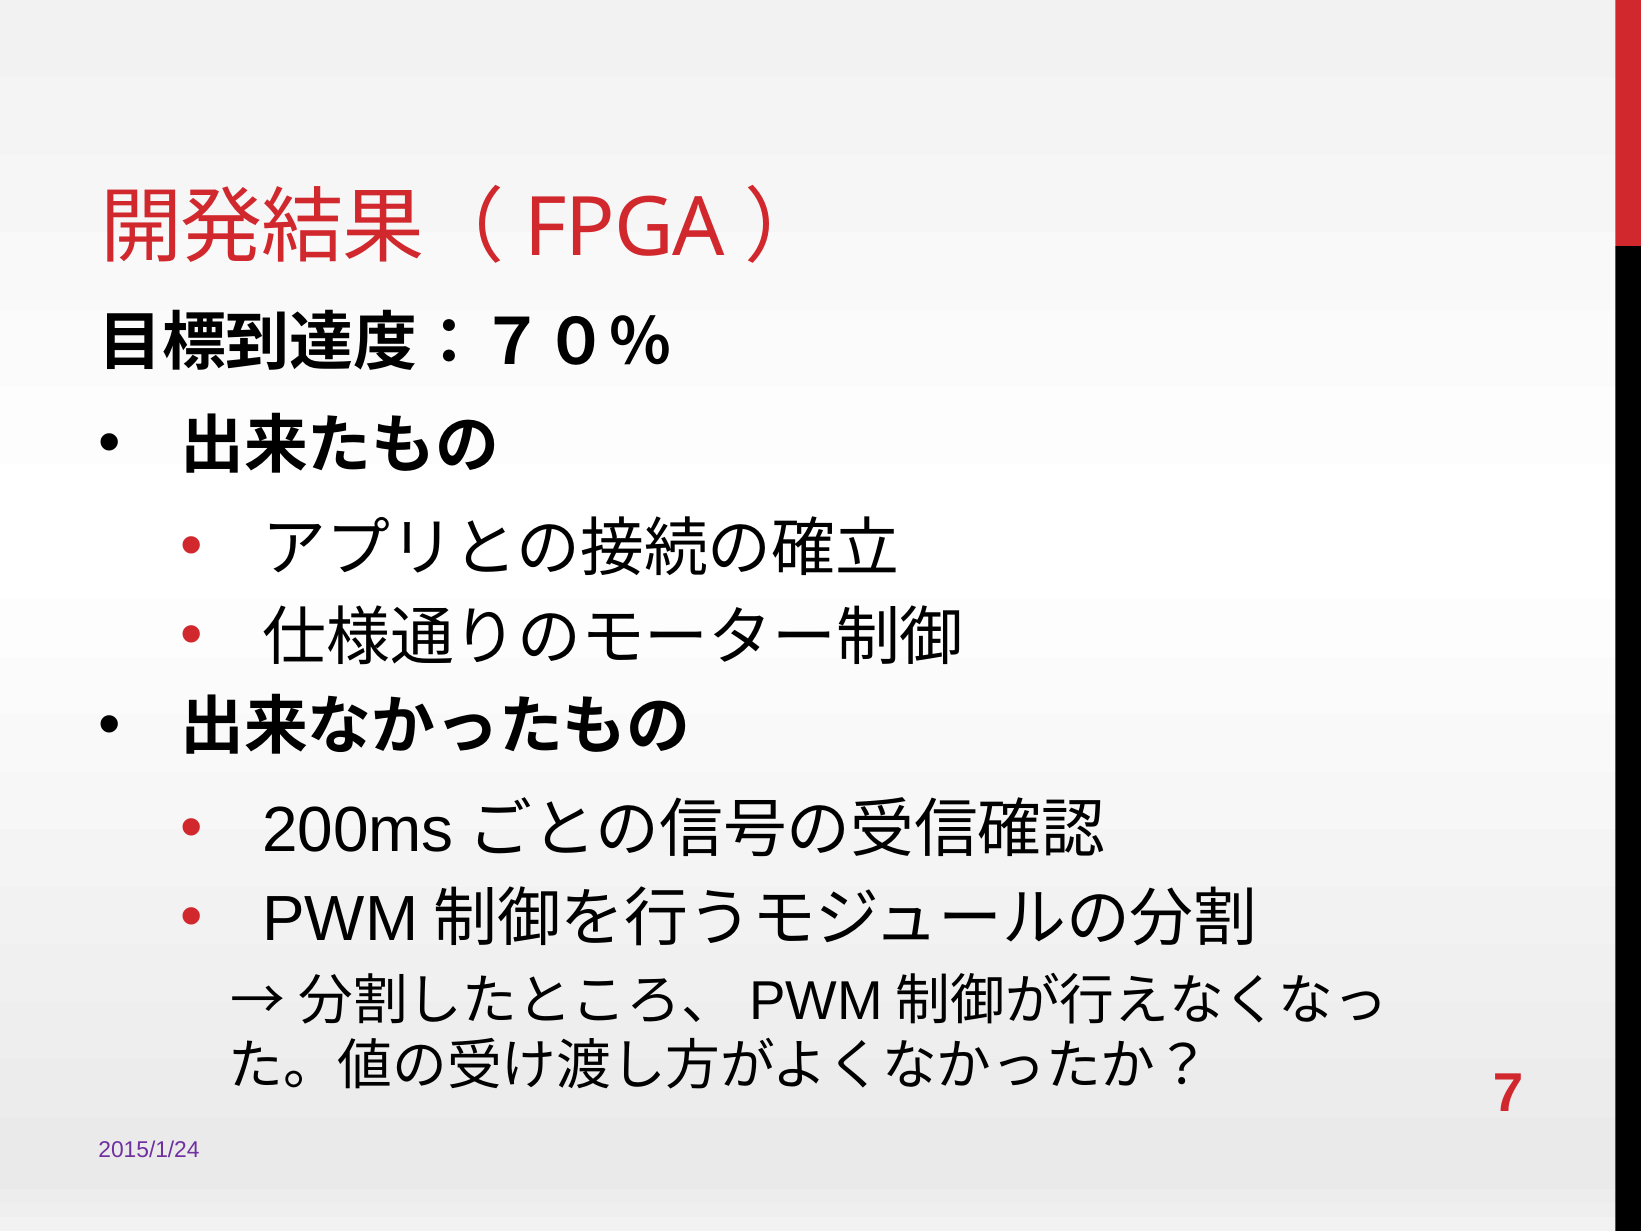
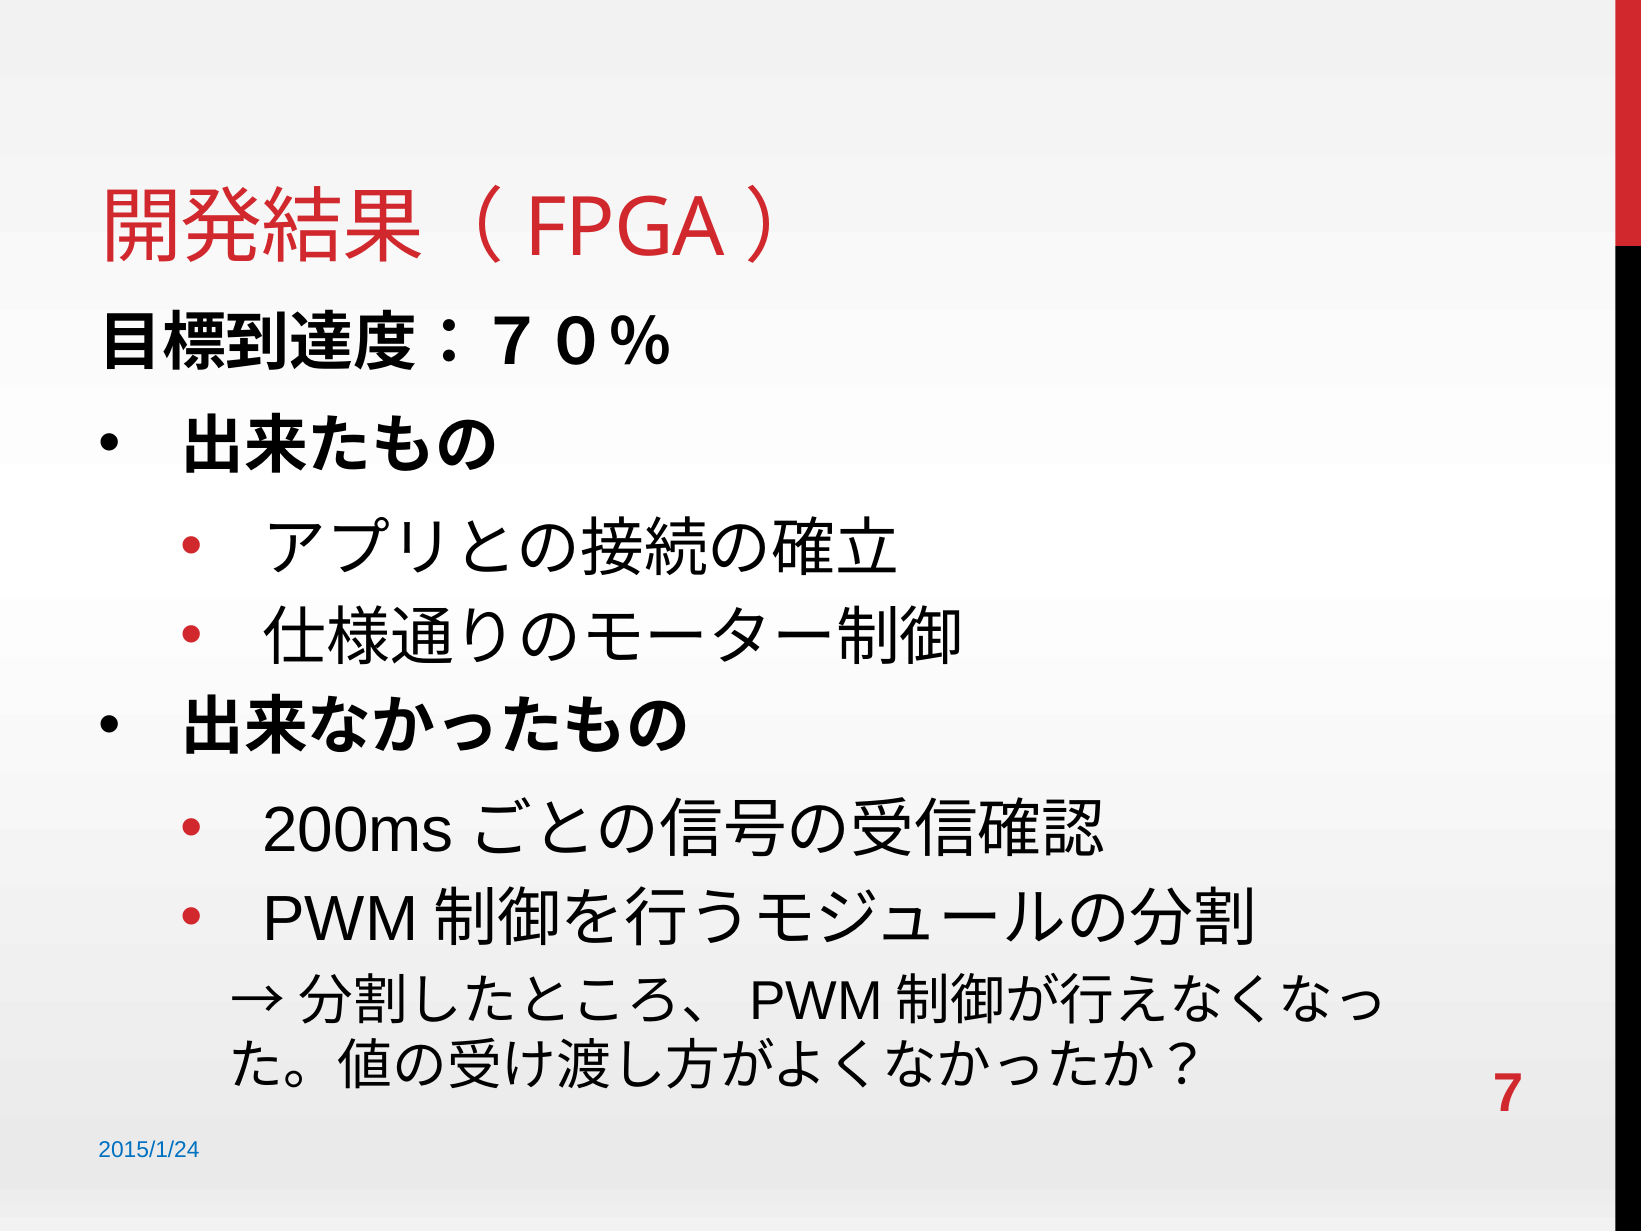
2015/1/24 colour: purple -> blue
